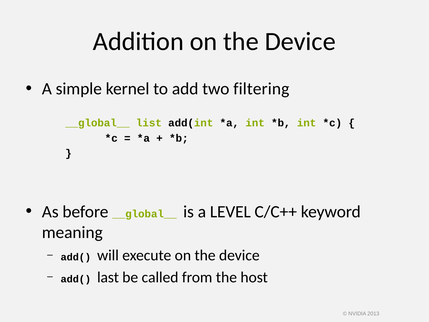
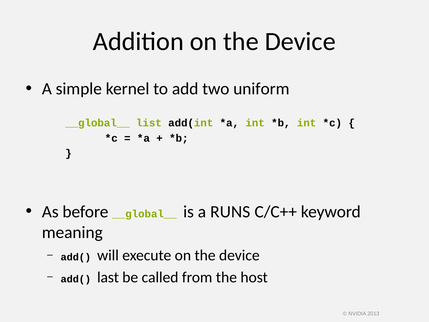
filtering: filtering -> uniform
LEVEL: LEVEL -> RUNS
